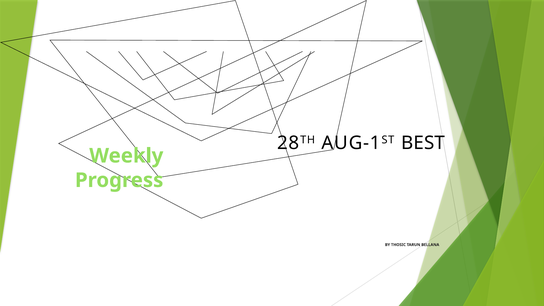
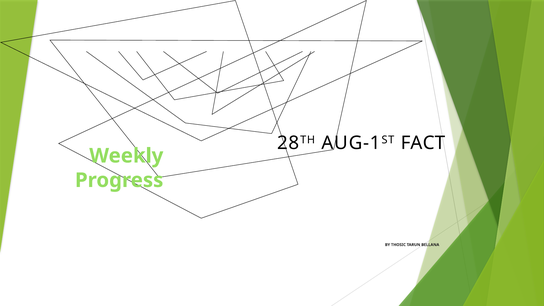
BEST: BEST -> FACT
